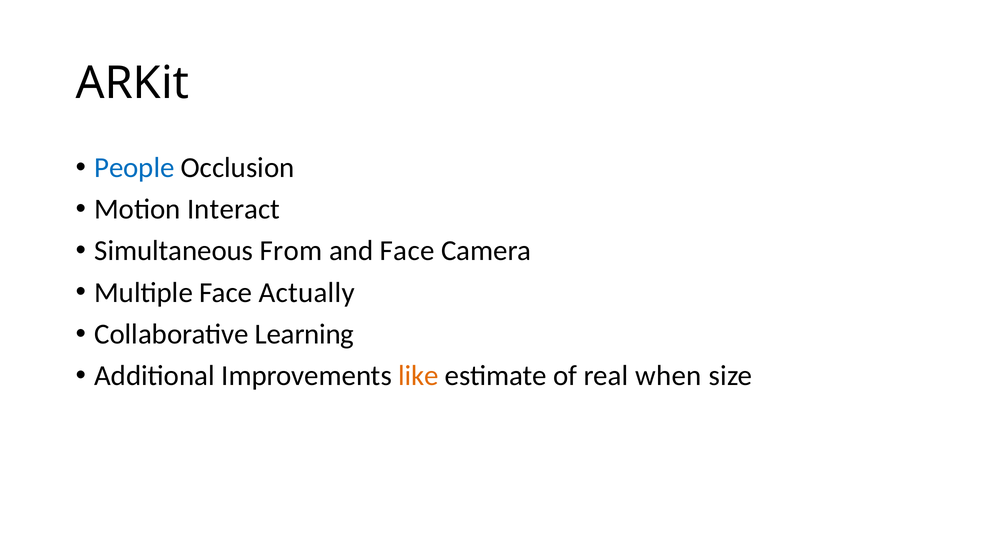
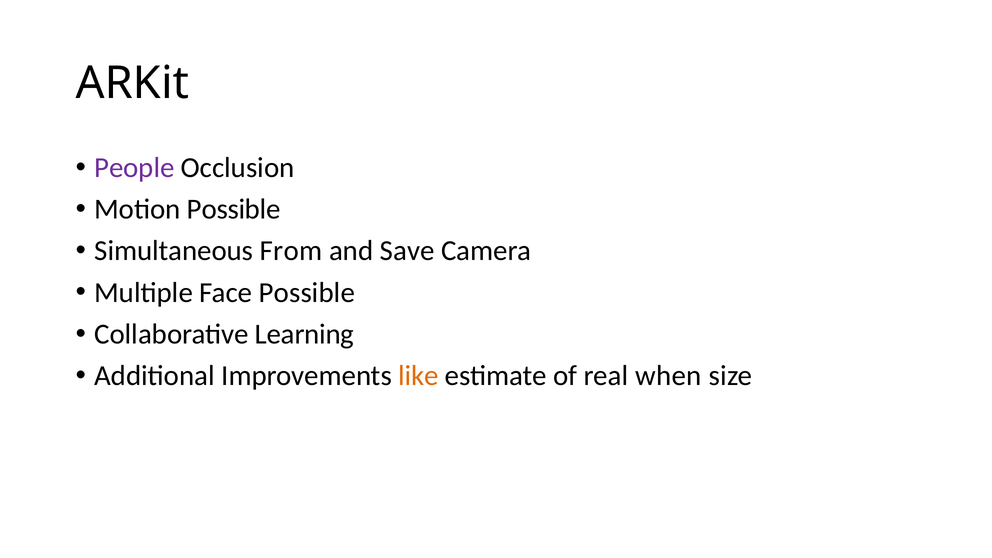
People colour: blue -> purple
Motion Interact: Interact -> Possible
and Face: Face -> Save
Face Actually: Actually -> Possible
